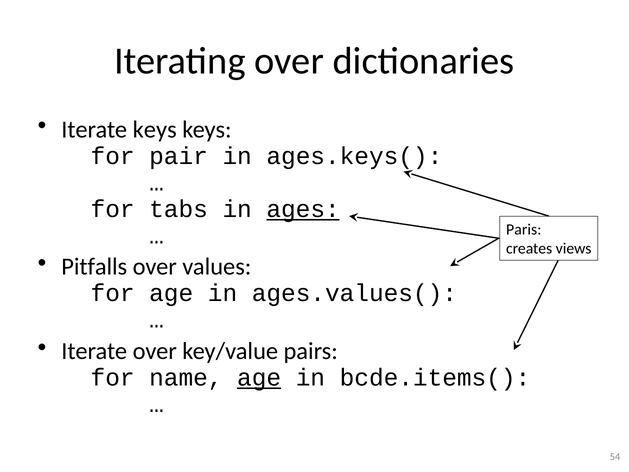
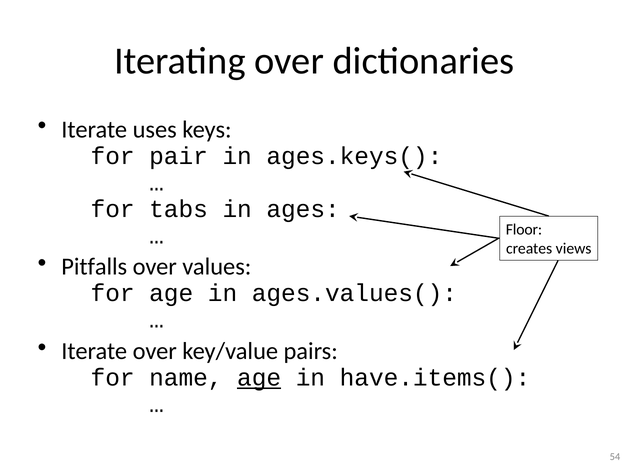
Iterate keys: keys -> uses
ages underline: present -> none
Paris: Paris -> Floor
bcde.items(: bcde.items( -> have.items(
